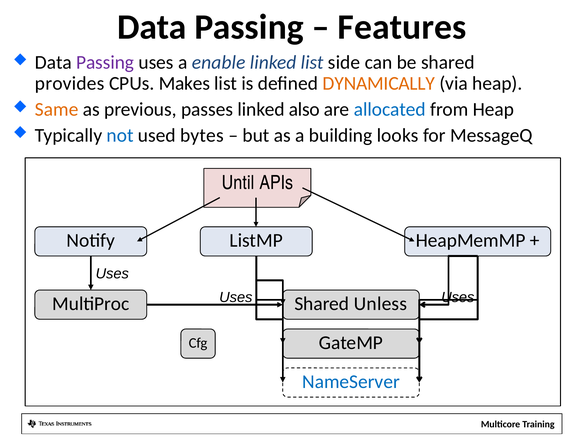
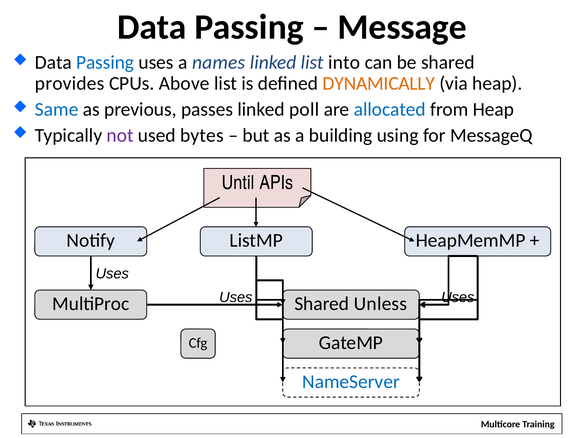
Features: Features -> Message
Passing at (105, 62) colour: purple -> blue
enable: enable -> names
side: side -> into
Makes: Makes -> Above
Same colour: orange -> blue
also: also -> poll
not colour: blue -> purple
looks: looks -> using
